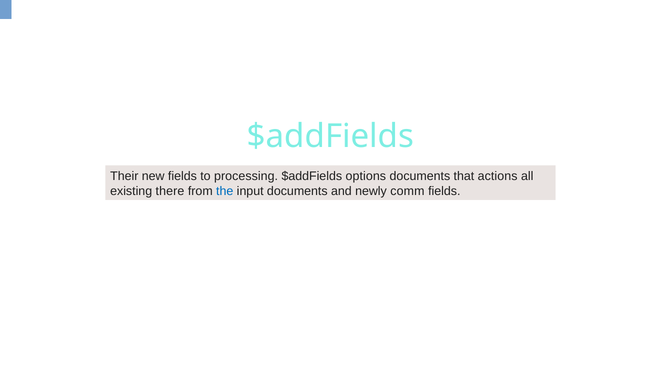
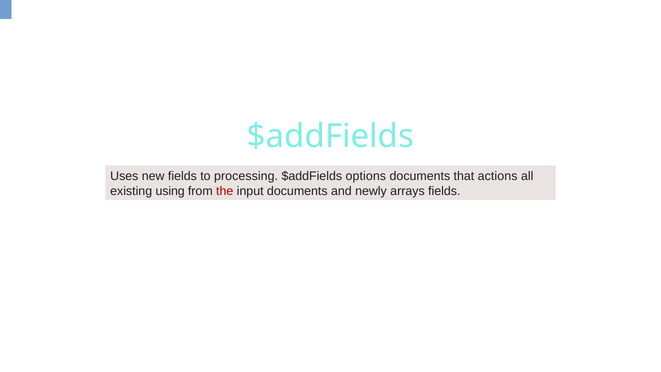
Their: Their -> Uses
there: there -> using
the colour: blue -> red
comm: comm -> arrays
